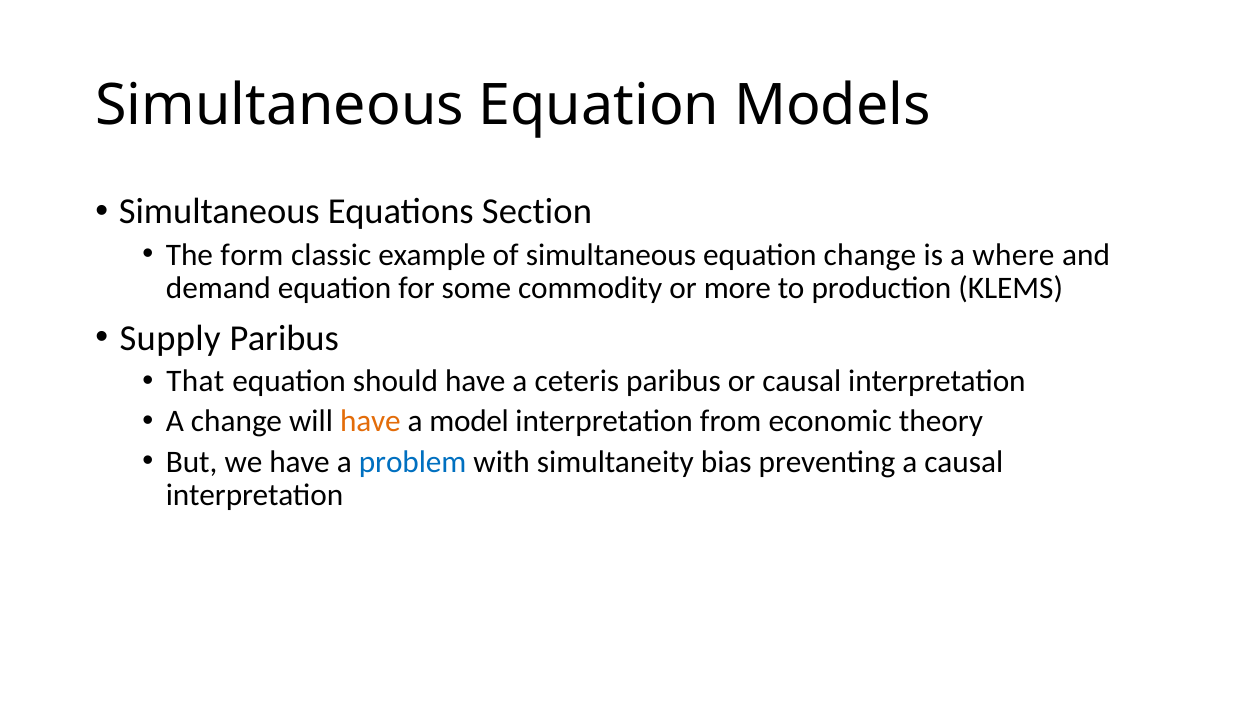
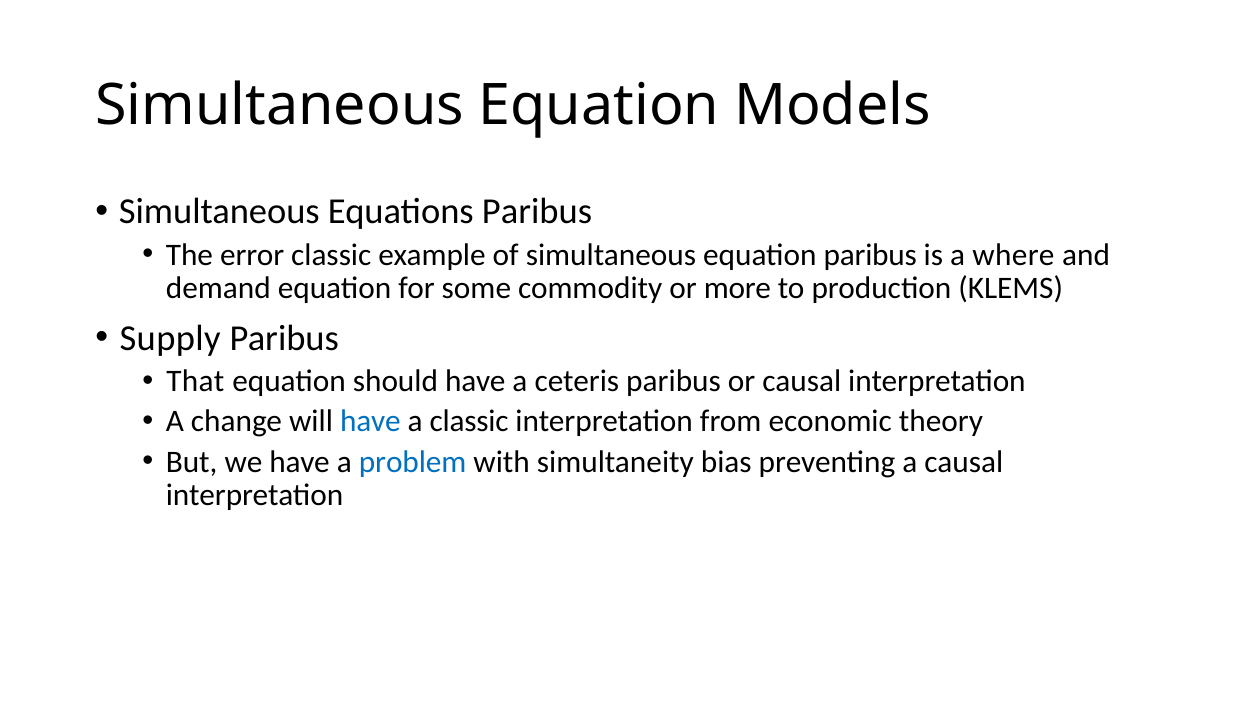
Equations Section: Section -> Paribus
form: form -> error
equation change: change -> paribus
have at (370, 422) colour: orange -> blue
a model: model -> classic
